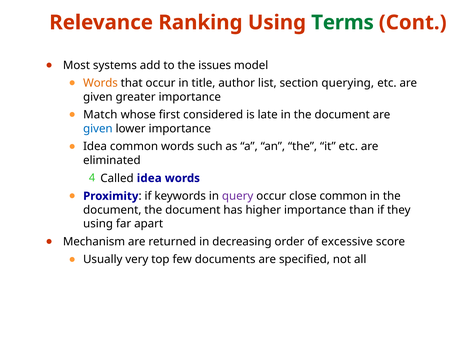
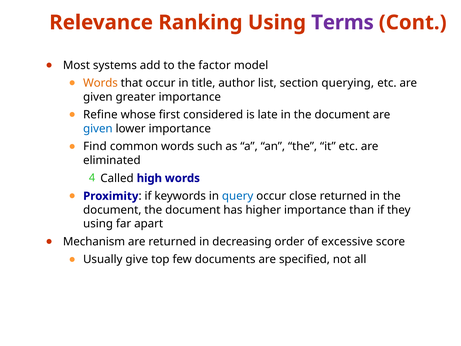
Terms colour: green -> purple
issues: issues -> factor
Match: Match -> Refine
Idea at (95, 146): Idea -> Find
Called idea: idea -> high
query colour: purple -> blue
close common: common -> returned
very: very -> give
